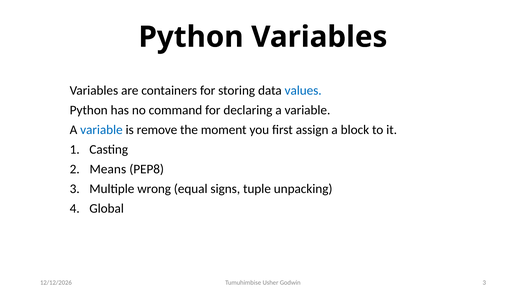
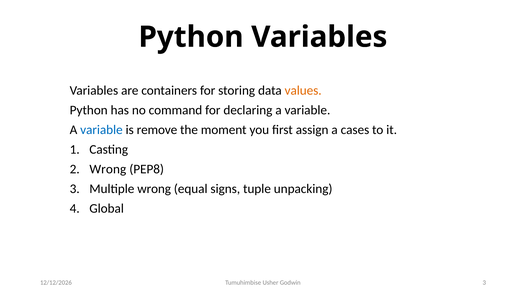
values colour: blue -> orange
block: block -> cases
Means at (108, 169): Means -> Wrong
